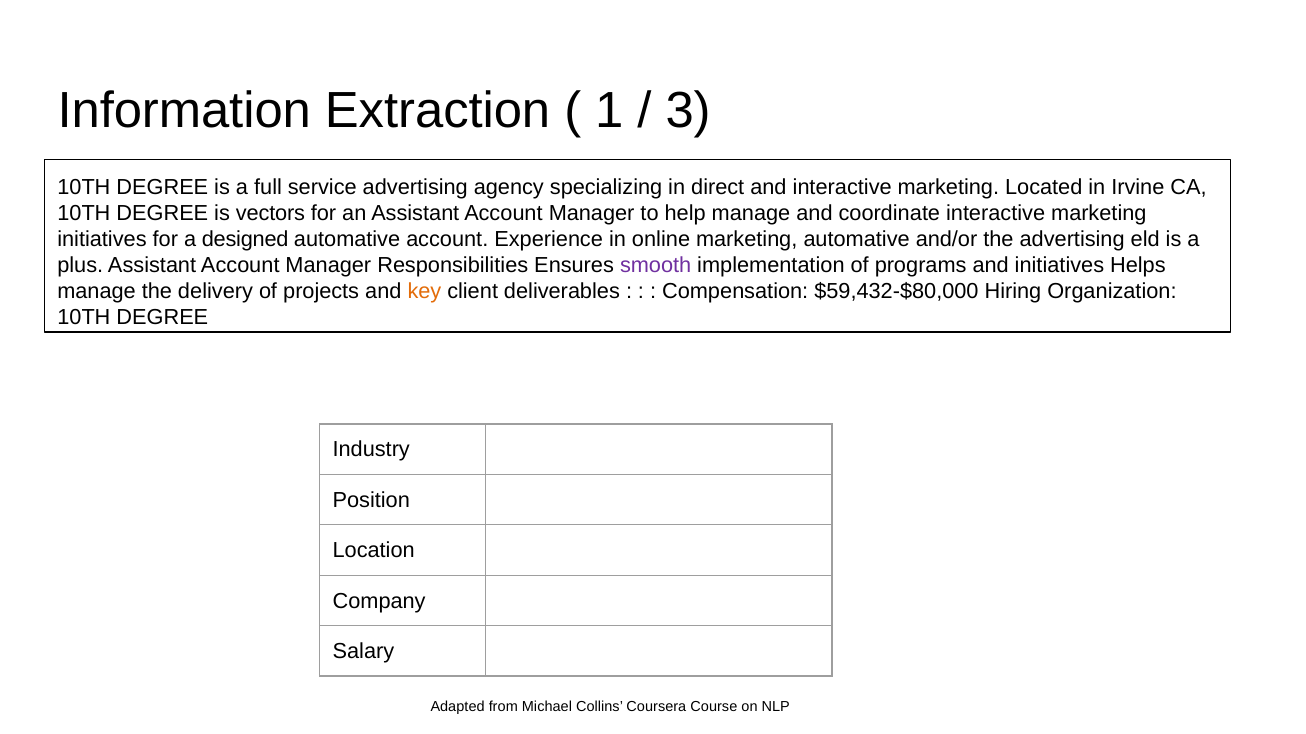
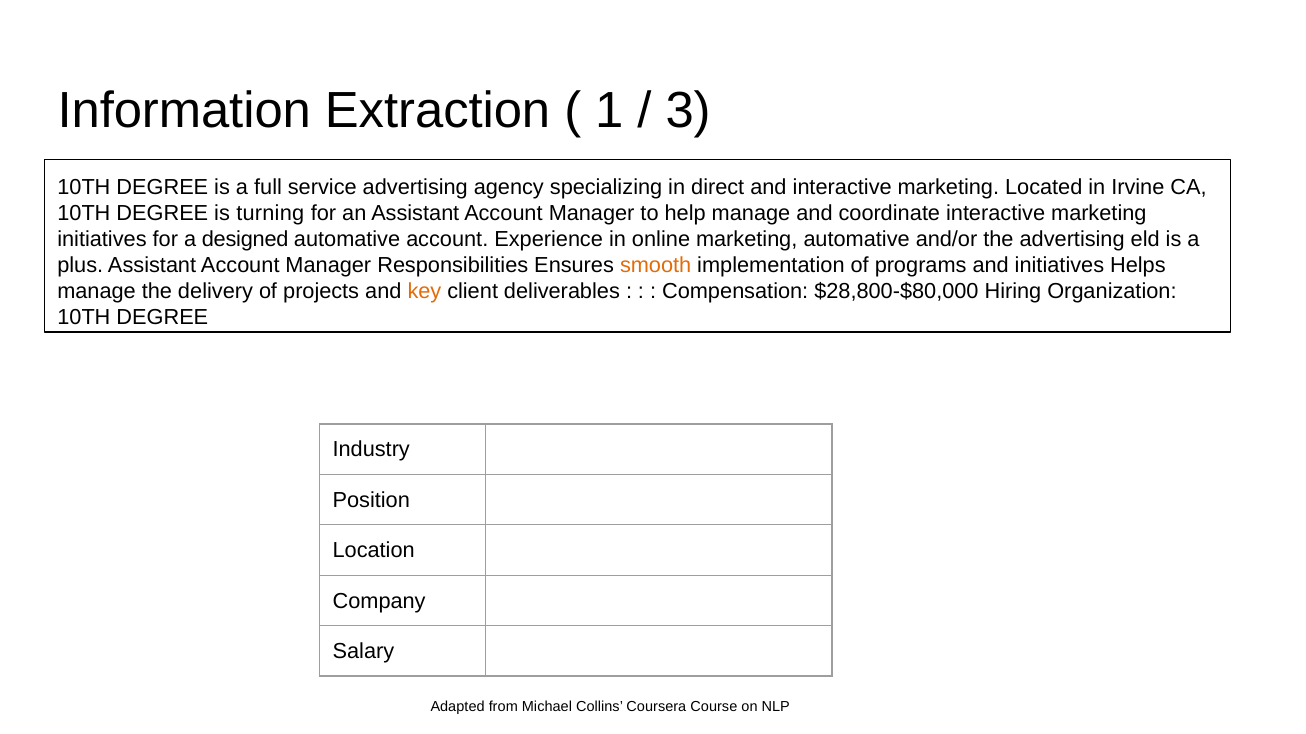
vectors: vectors -> turning
smooth colour: purple -> orange
$59,432-$80,000: $59,432-$80,000 -> $28,800-$80,000
